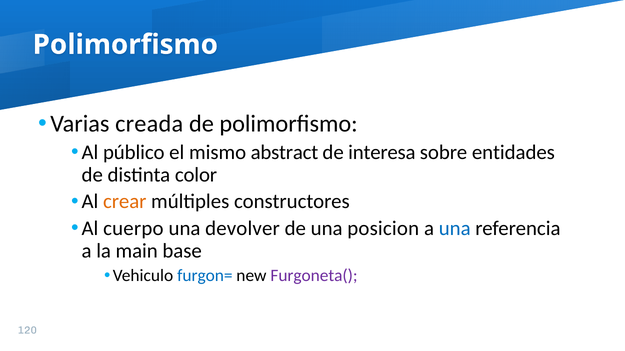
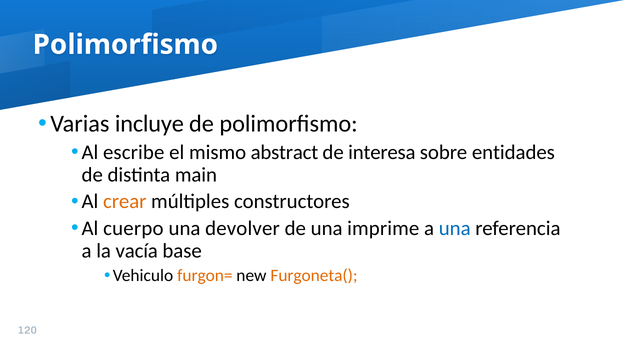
creada: creada -> incluye
público: público -> escribe
color: color -> main
posicion: posicion -> imprime
main: main -> vacía
furgon= colour: blue -> orange
Furgoneta( colour: purple -> orange
